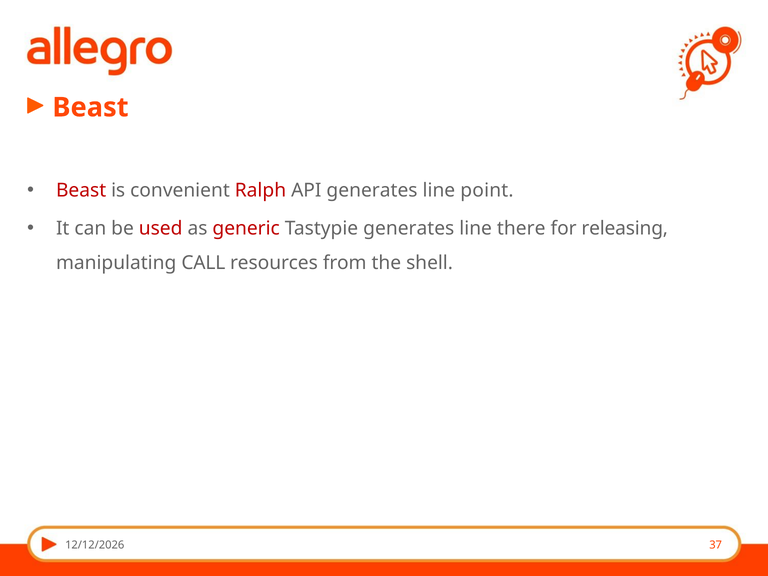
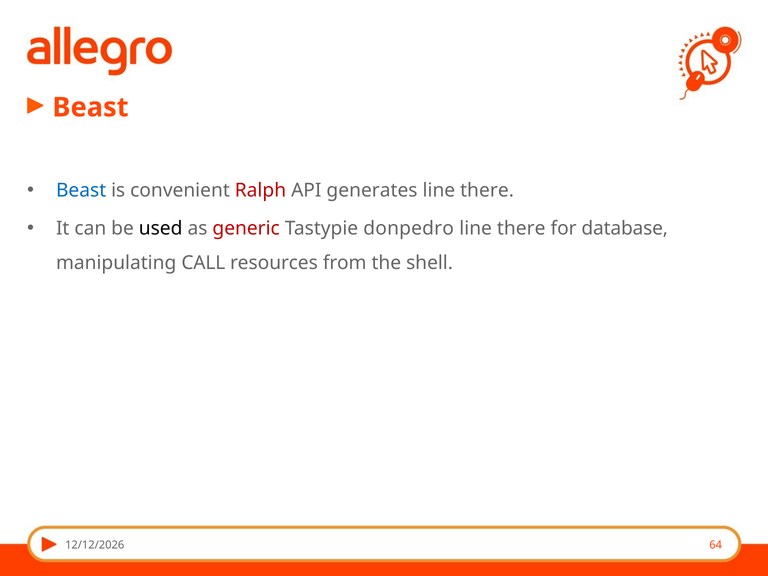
Beast at (81, 190) colour: red -> blue
point at (487, 190): point -> there
used colour: red -> black
Tastypie generates: generates -> donpedro
releasing: releasing -> database
37: 37 -> 64
